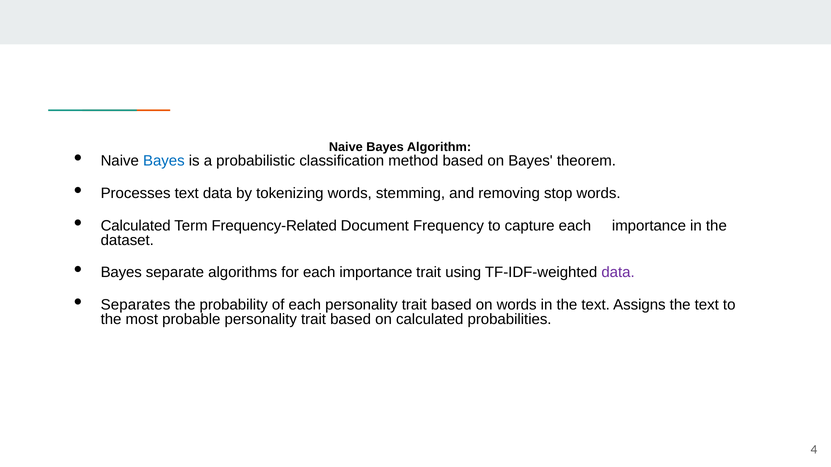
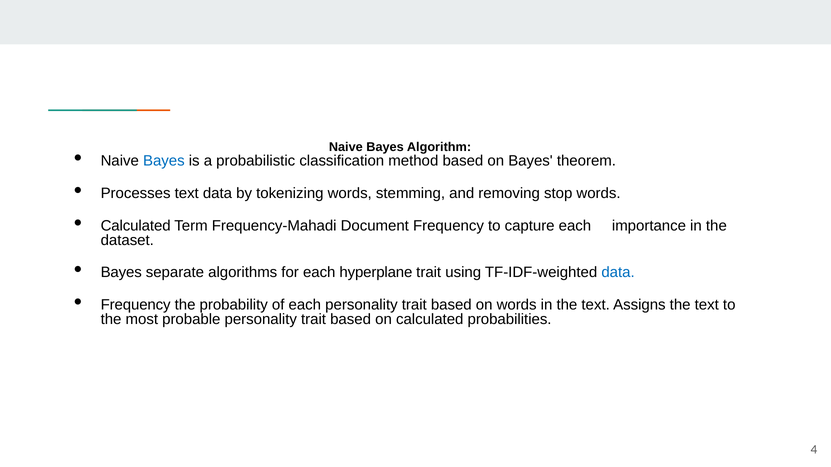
Frequency-Related: Frequency-Related -> Frequency-Mahadi
for each importance: importance -> hyperplane
data at (618, 273) colour: purple -> blue
Separates at (135, 305): Separates -> Frequency
